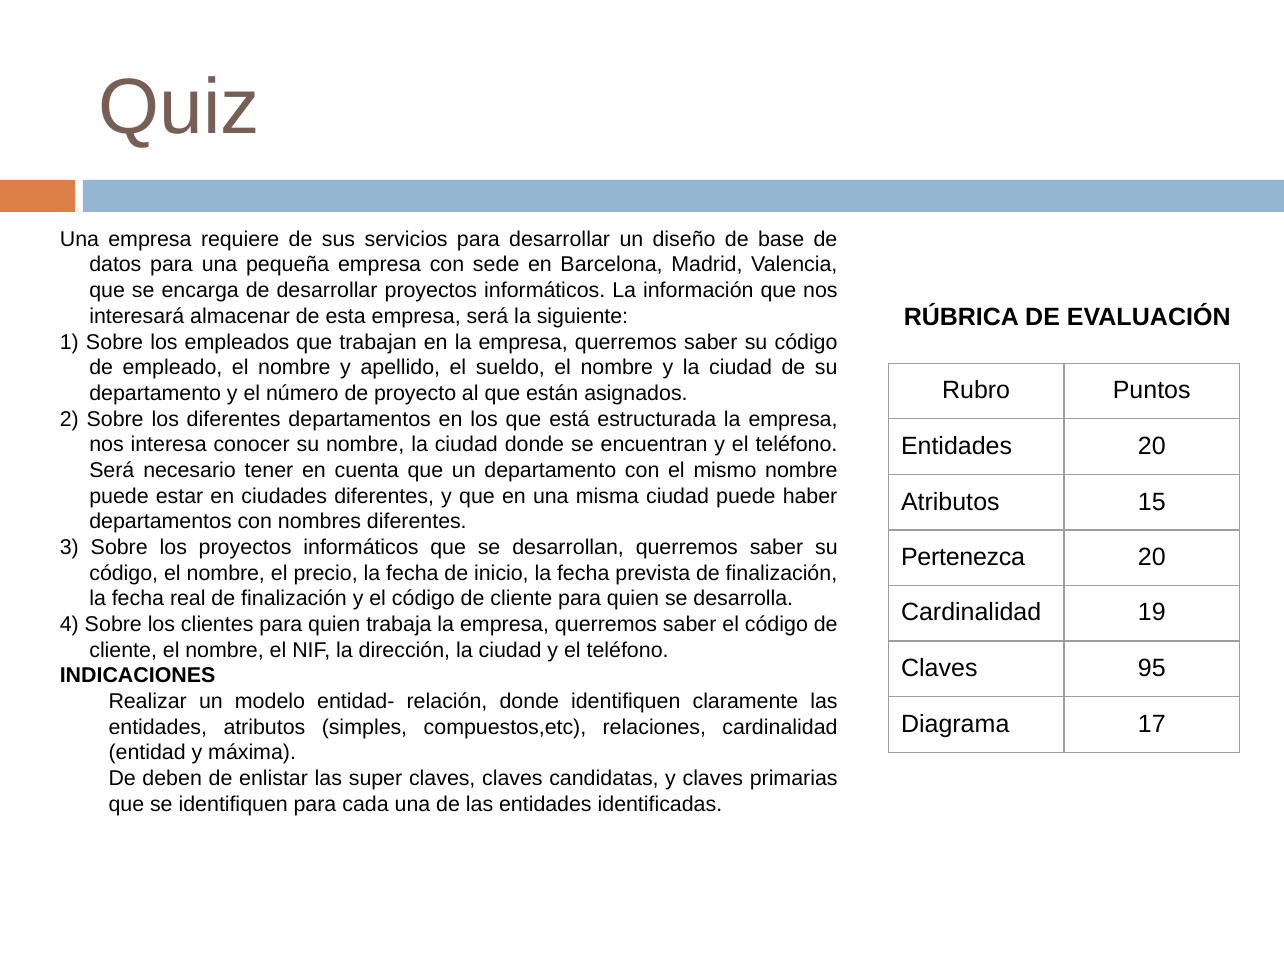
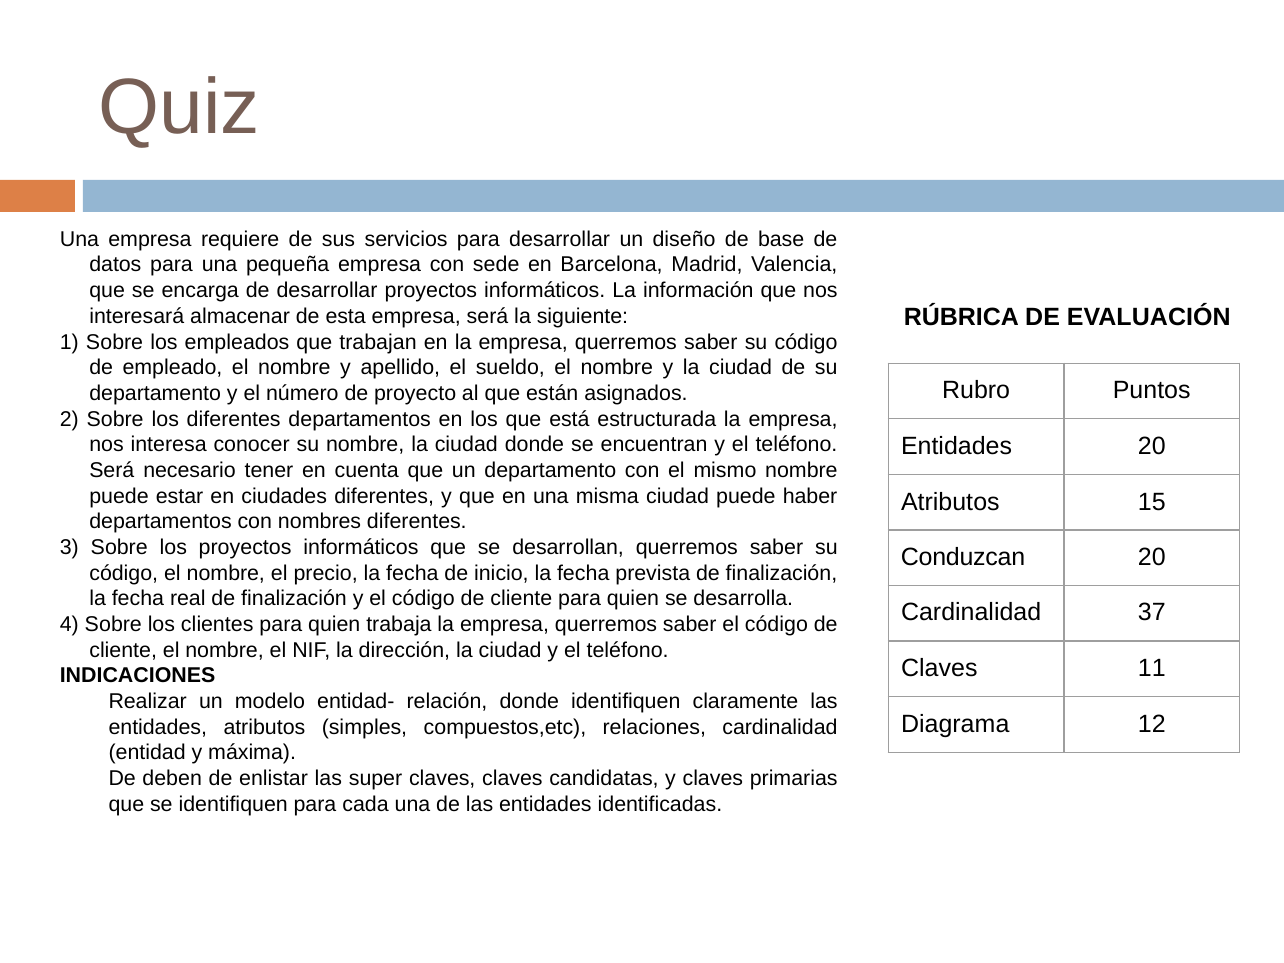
Pertenezca: Pertenezca -> Conduzcan
19: 19 -> 37
95: 95 -> 11
17: 17 -> 12
